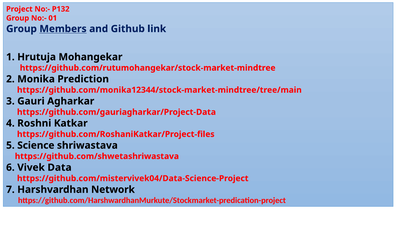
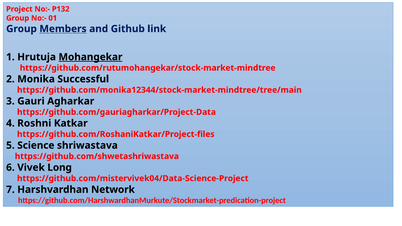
Mohangekar underline: none -> present
Prediction: Prediction -> Successful
Data: Data -> Long
